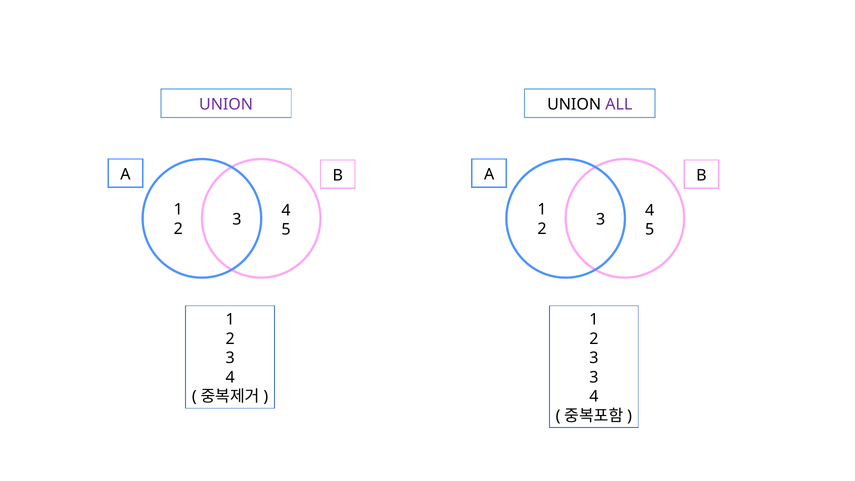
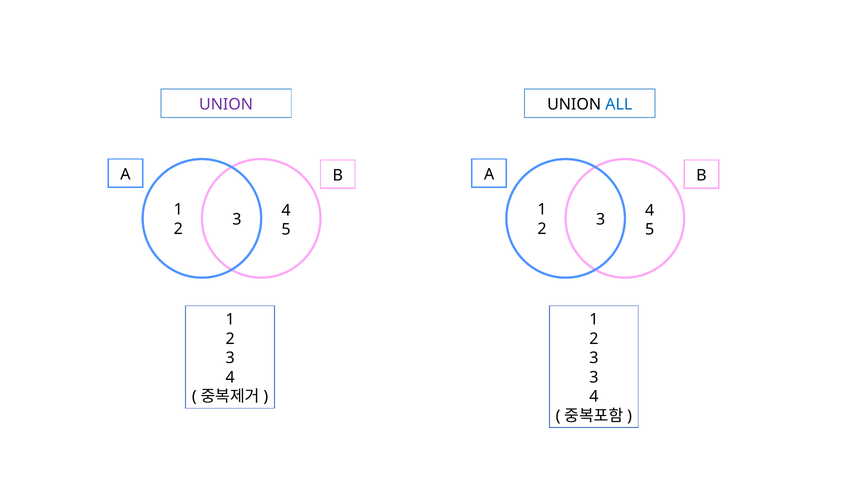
ALL colour: purple -> blue
